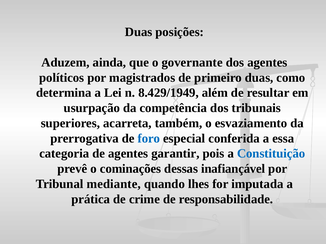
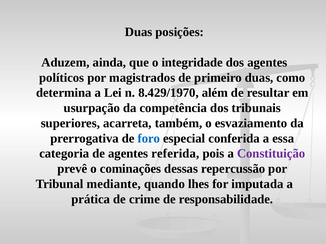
governante: governante -> integridade
8.429/1949: 8.429/1949 -> 8.429/1970
garantir: garantir -> referida
Constituição colour: blue -> purple
inafiançável: inafiançável -> repercussão
